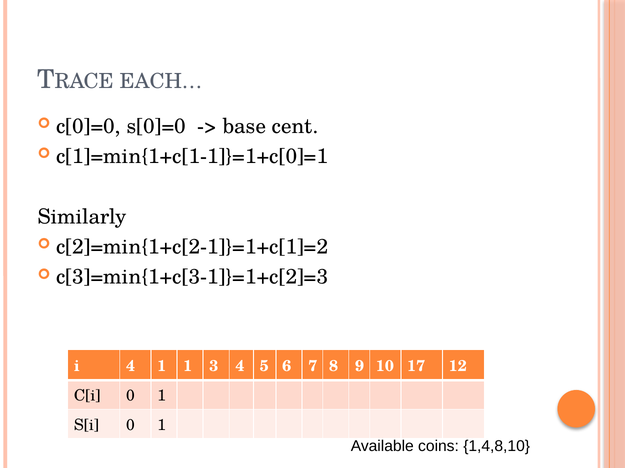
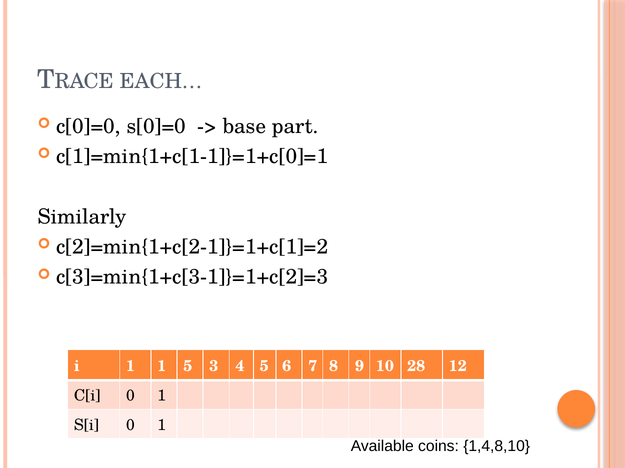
cent: cent -> part
i 4: 4 -> 1
1 1: 1 -> 5
17: 17 -> 28
